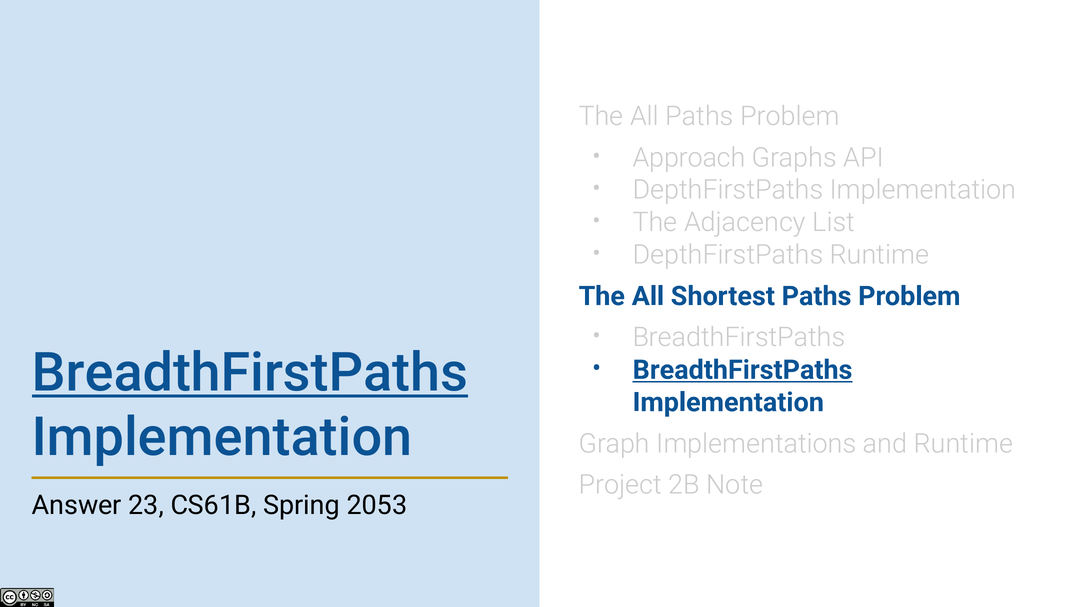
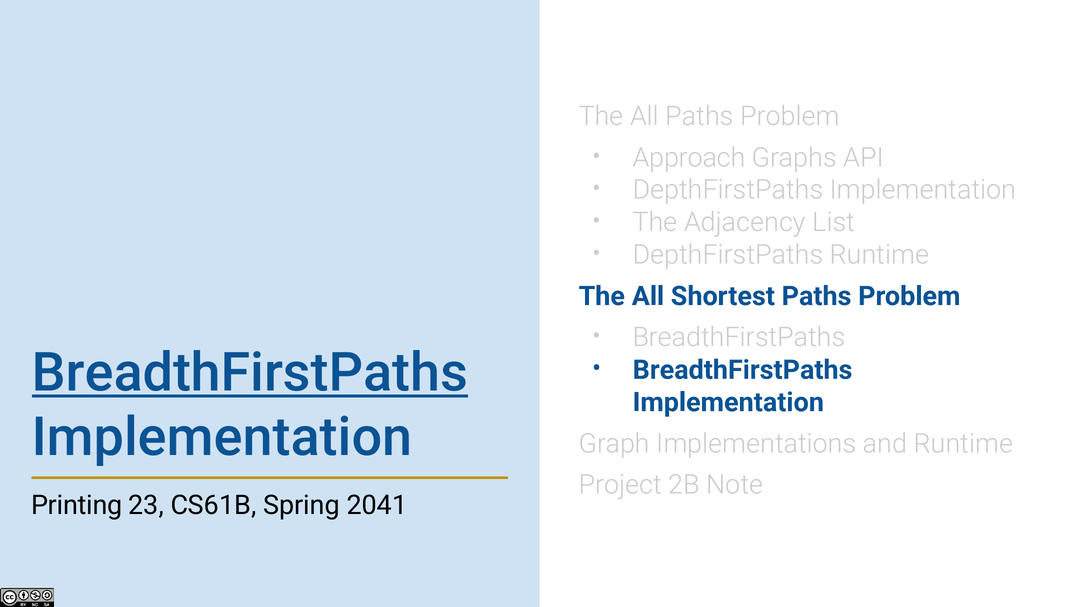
BreadthFirstPaths at (743, 370) underline: present -> none
Answer: Answer -> Printing
2053: 2053 -> 2041
